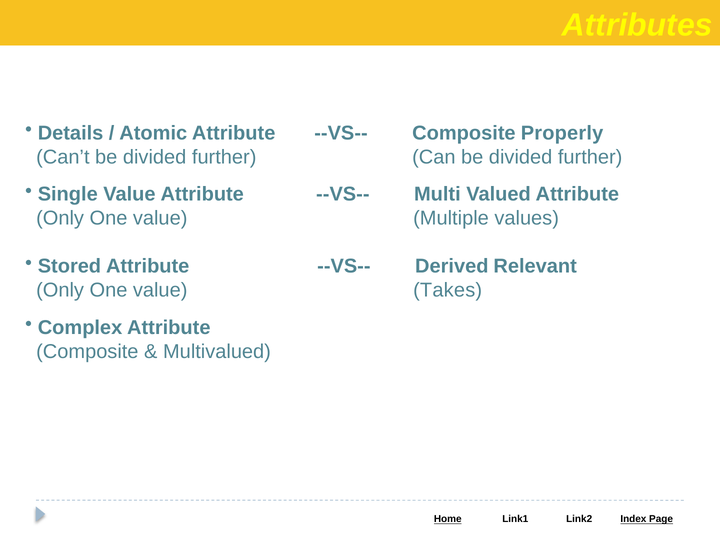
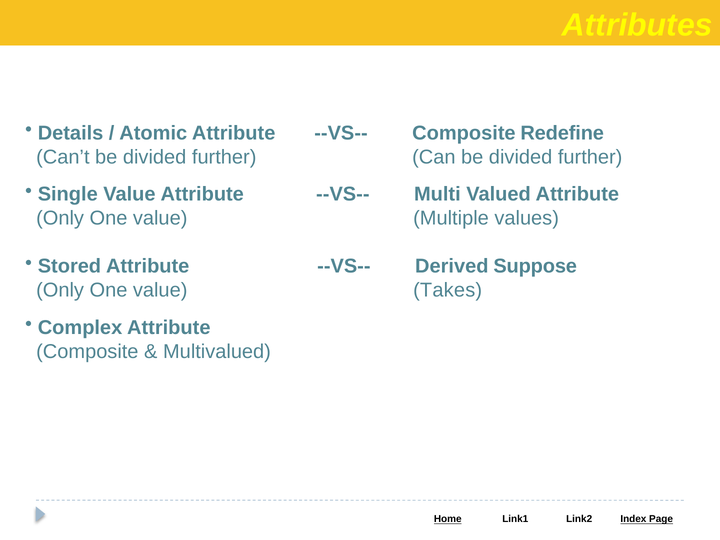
Properly: Properly -> Redefine
Relevant: Relevant -> Suppose
